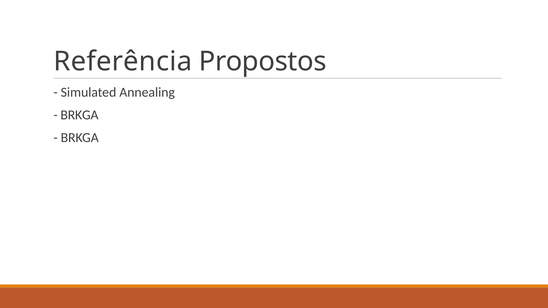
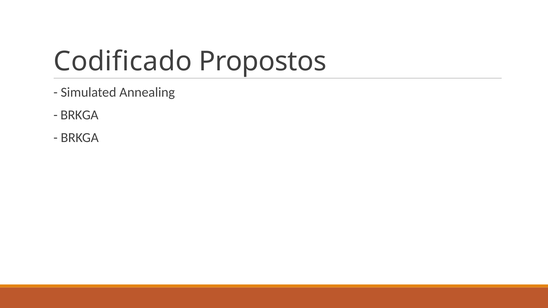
Referência: Referência -> Codificado
